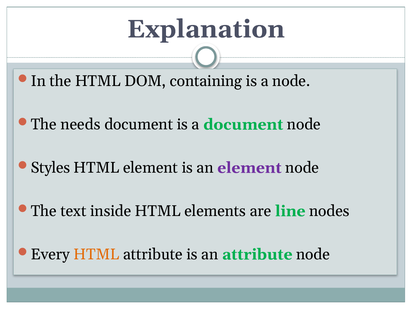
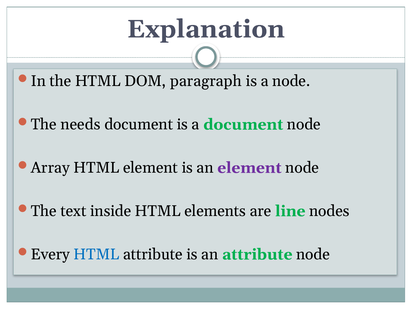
containing: containing -> paragraph
Styles: Styles -> Array
HTML at (96, 254) colour: orange -> blue
